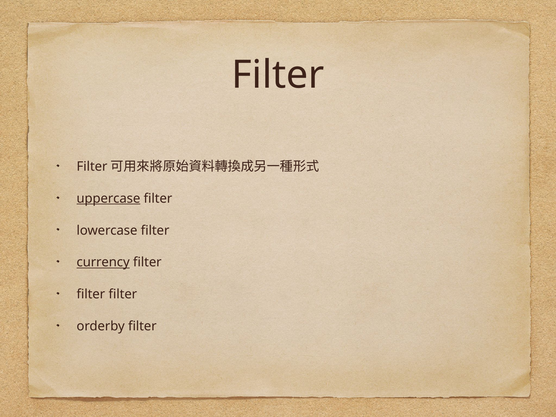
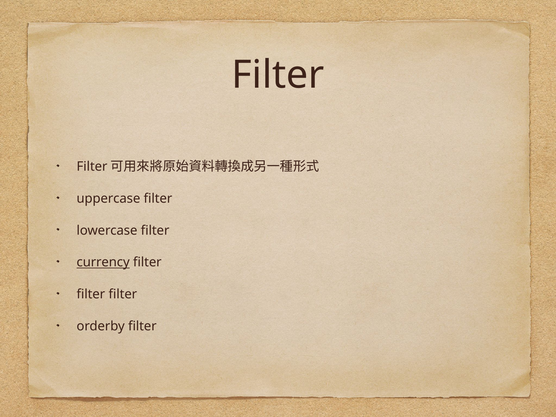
uppercase underline: present -> none
